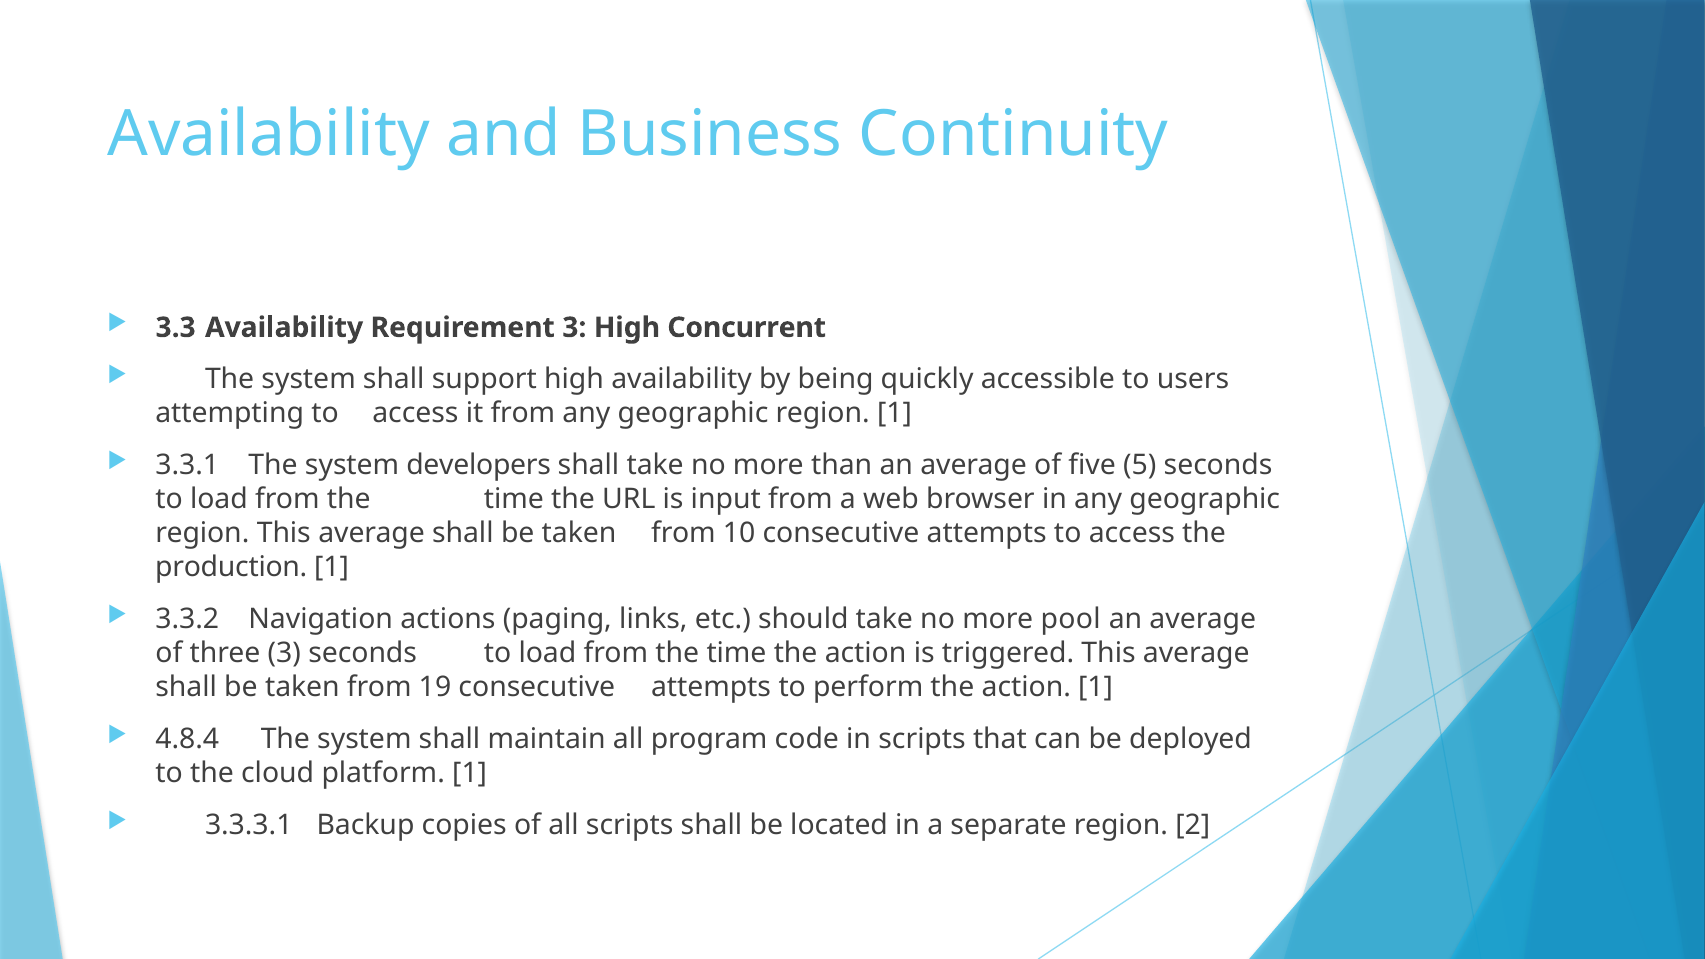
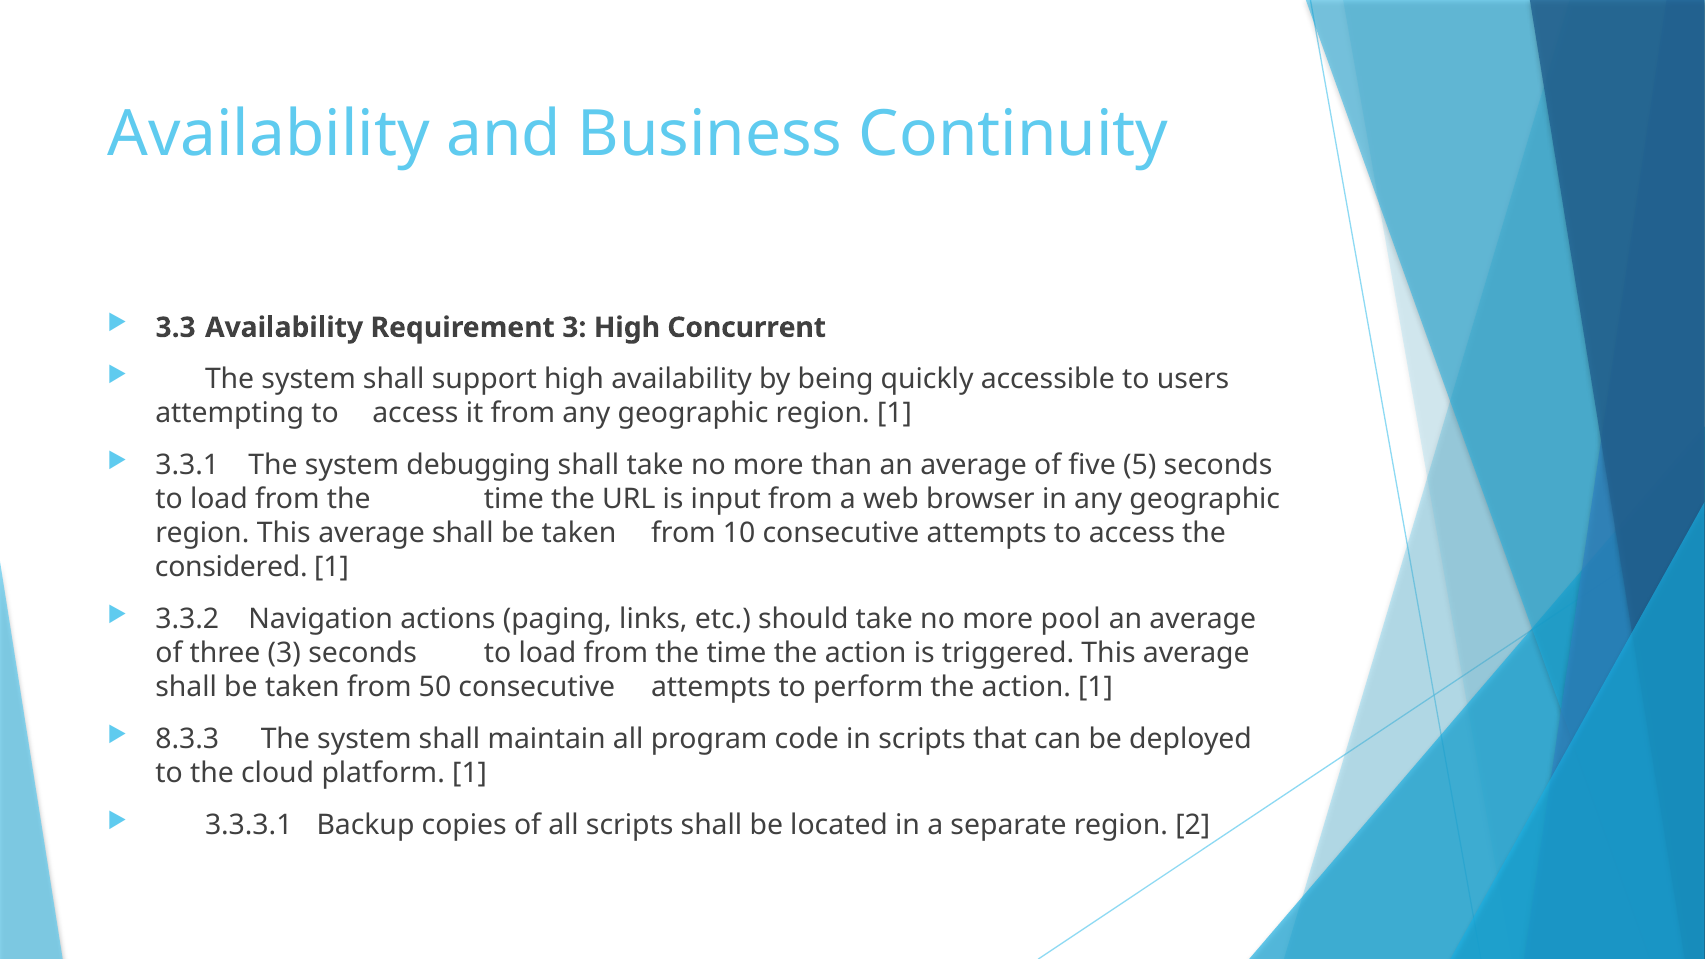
developers: developers -> debugging
production: production -> considered
19: 19 -> 50
4.8.4: 4.8.4 -> 8.3.3
